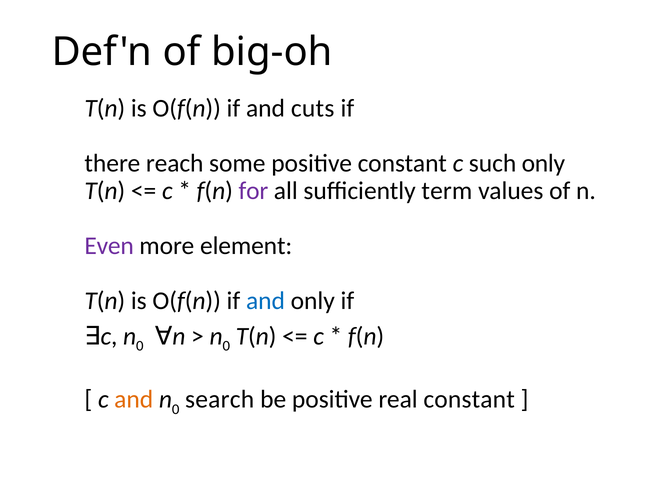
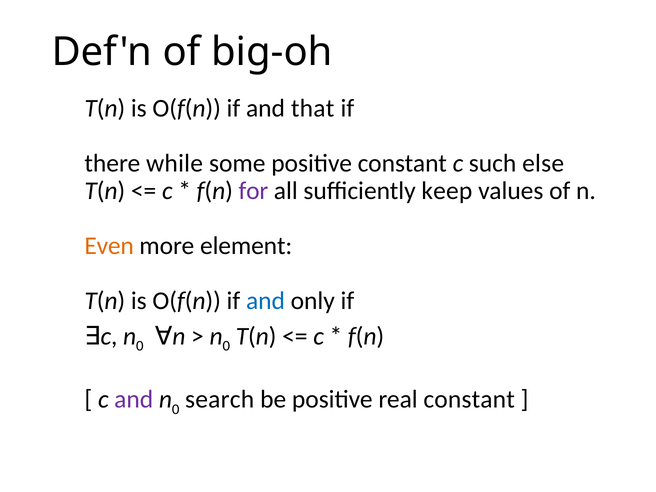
cuts: cuts -> that
reach: reach -> while
such only: only -> else
term: term -> keep
Even colour: purple -> orange
and at (134, 399) colour: orange -> purple
